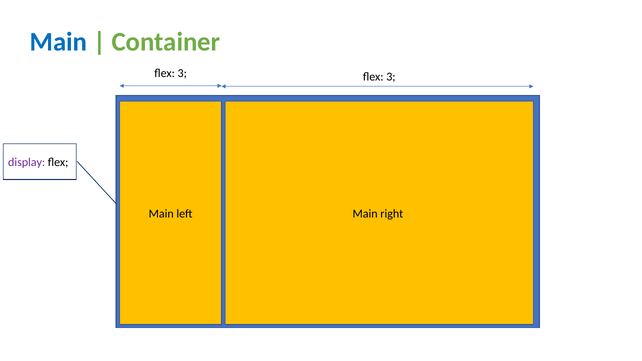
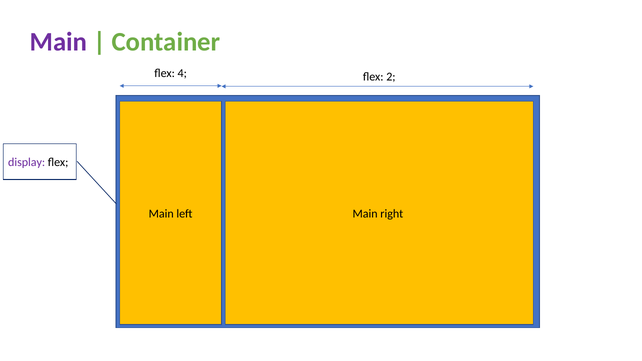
Main at (58, 42) colour: blue -> purple
3 at (182, 73): 3 -> 4
3 at (391, 77): 3 -> 2
